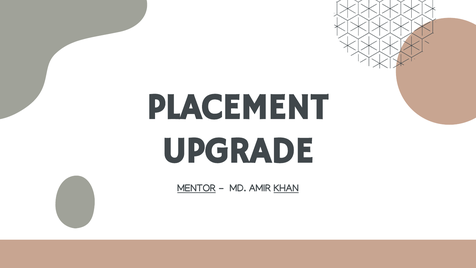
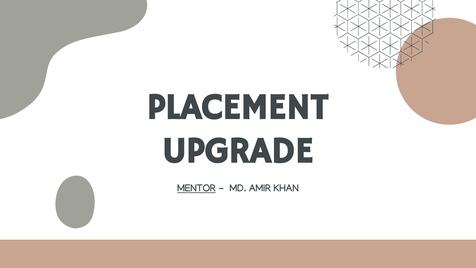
KHAN underline: present -> none
